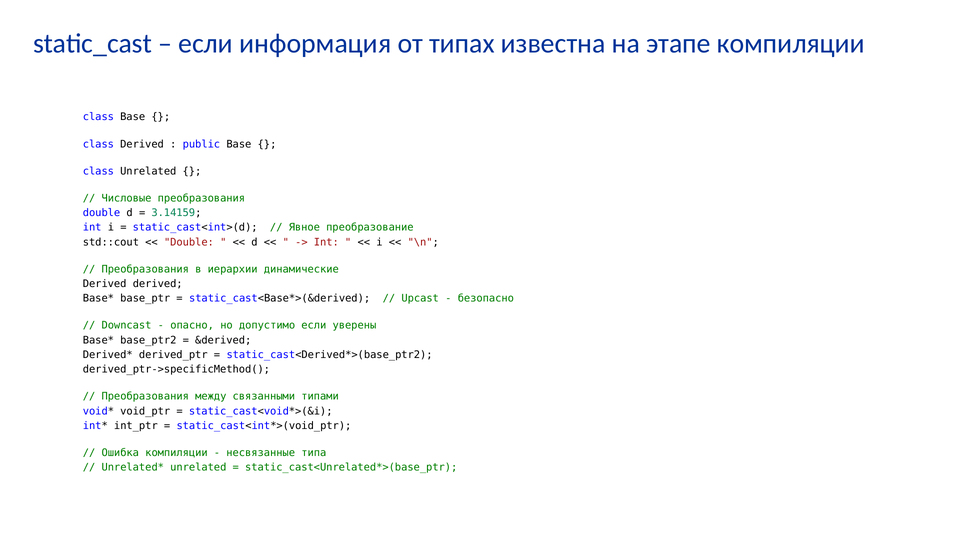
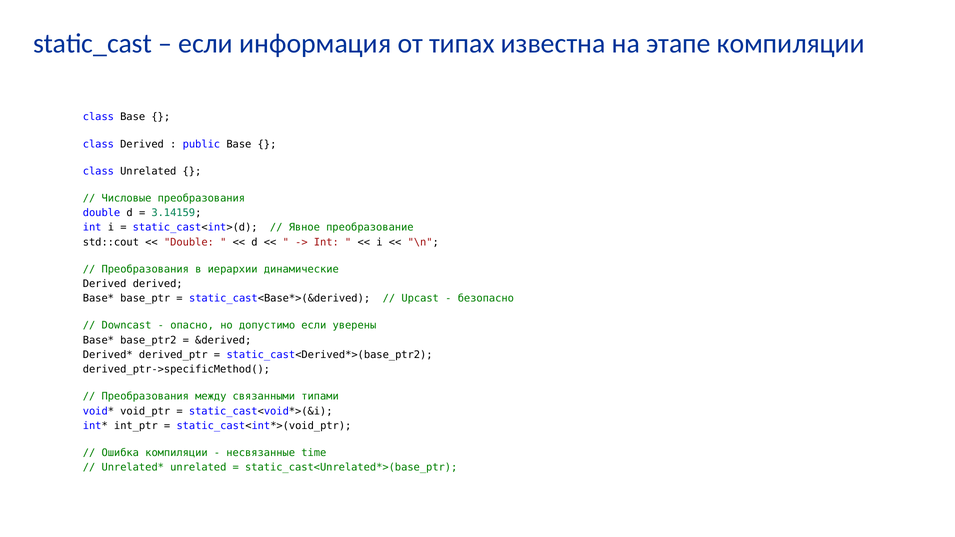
типа: типа -> time
